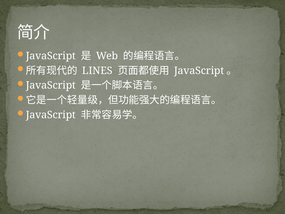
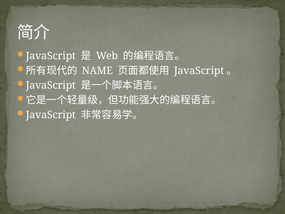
LINES: LINES -> NAME
